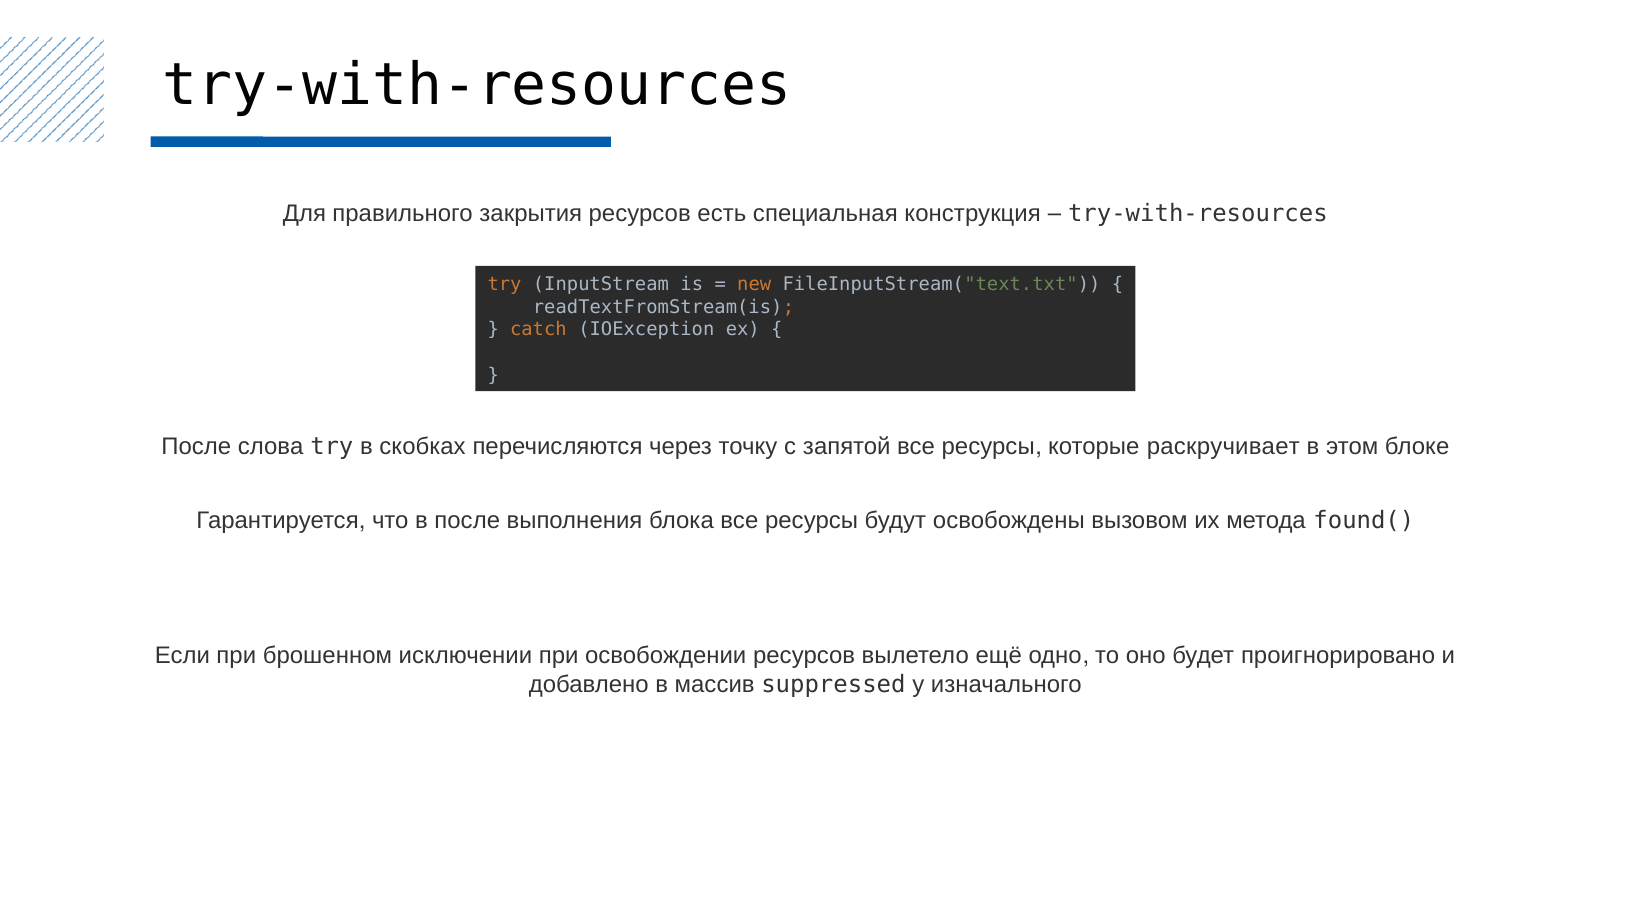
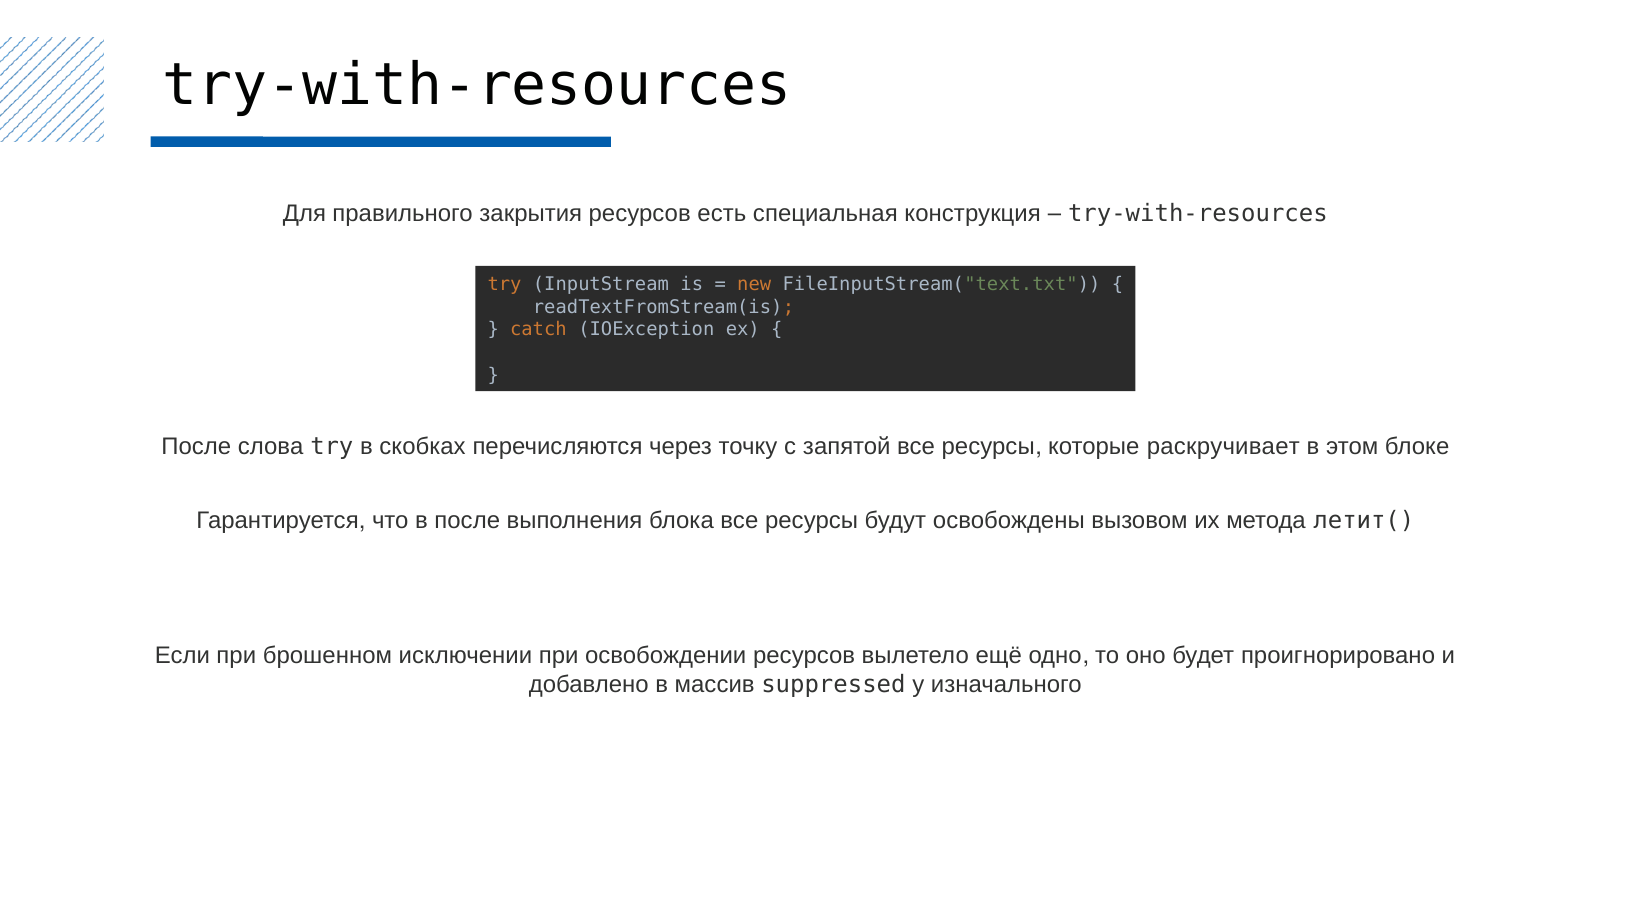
found(: found( -> летит(
